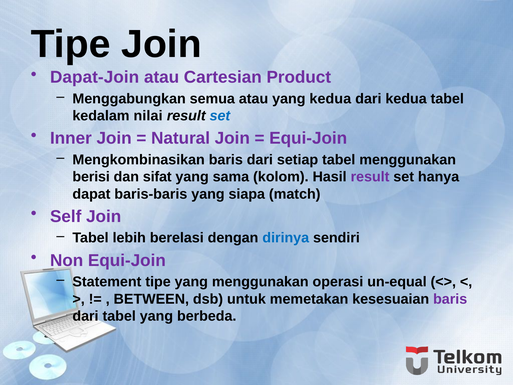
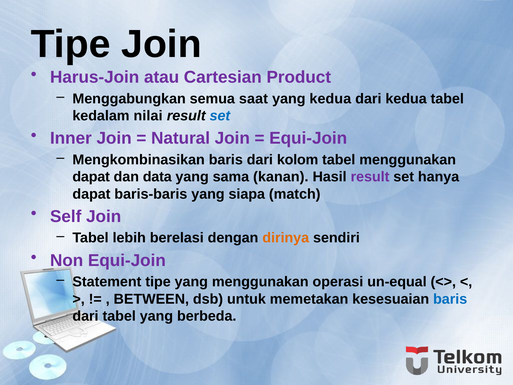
Dapat-Join: Dapat-Join -> Harus-Join
semua atau: atau -> saat
setiap: setiap -> kolom
berisi at (91, 177): berisi -> dapat
sifat: sifat -> data
kolom: kolom -> kanan
dirinya colour: blue -> orange
baris at (450, 299) colour: purple -> blue
